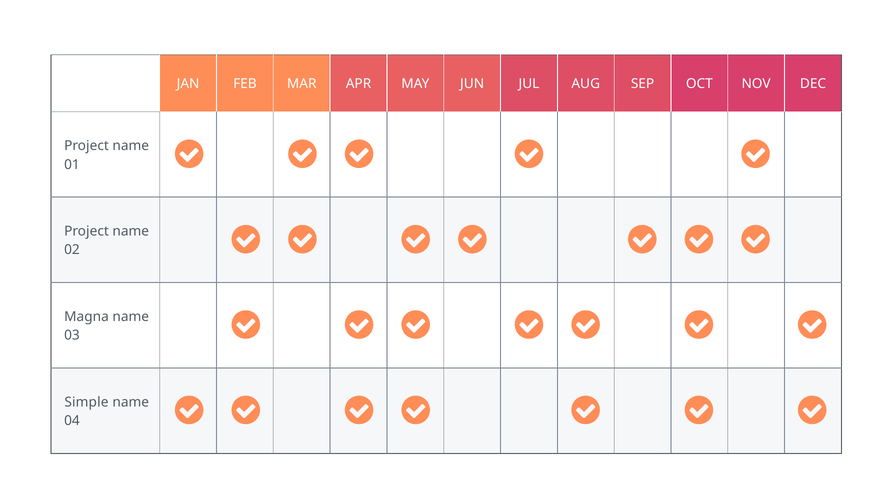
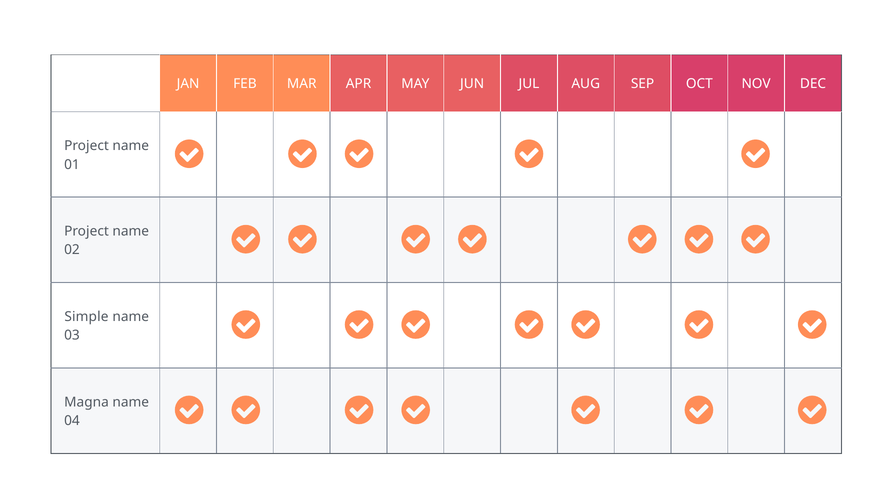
Magna: Magna -> Simple
Simple: Simple -> Magna
